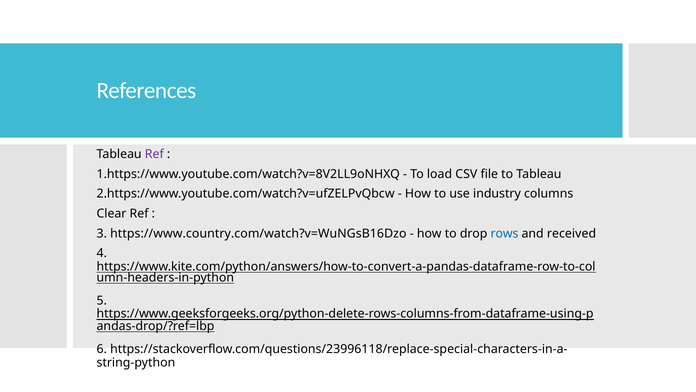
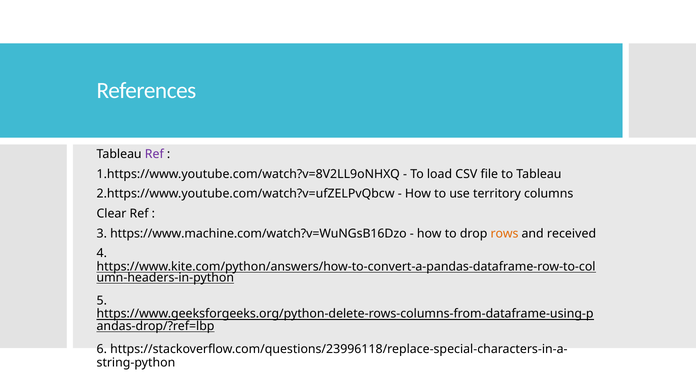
industry: industry -> territory
https://www.country.com/watch?v=WuNGsB16Dzo: https://www.country.com/watch?v=WuNGsB16Dzo -> https://www.machine.com/watch?v=WuNGsB16Dzo
rows colour: blue -> orange
